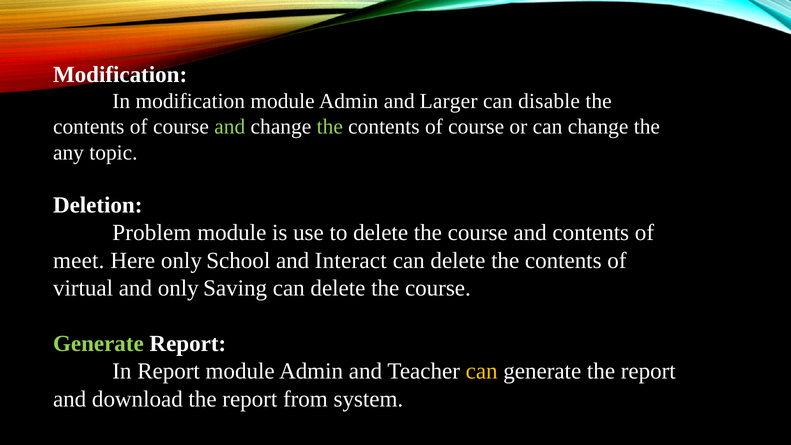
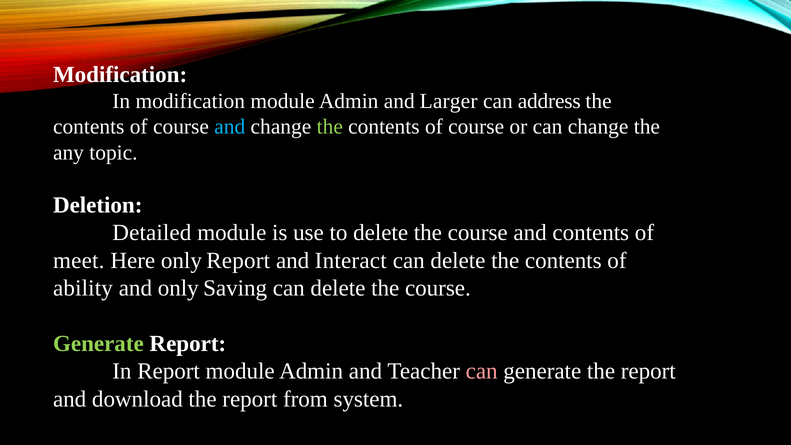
disable: disable -> address
and at (230, 127) colour: light green -> light blue
Problem: Problem -> Detailed
only School: School -> Report
virtual: virtual -> ability
can at (482, 371) colour: yellow -> pink
